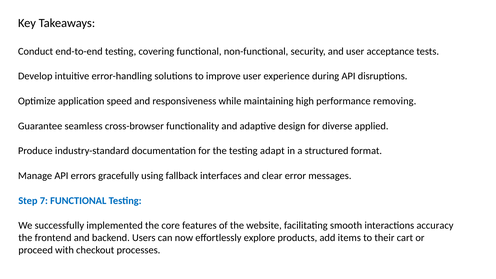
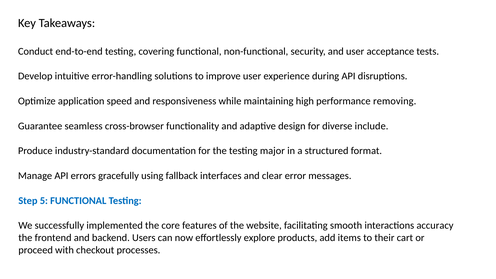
applied: applied -> include
adapt: adapt -> major
7: 7 -> 5
